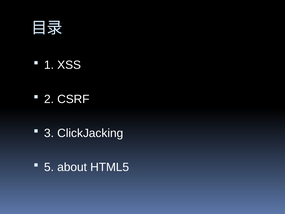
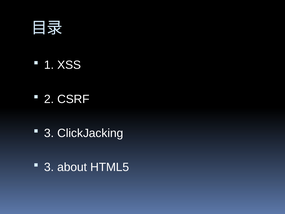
5 at (49, 167): 5 -> 3
